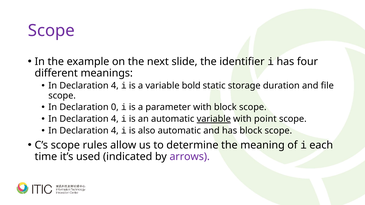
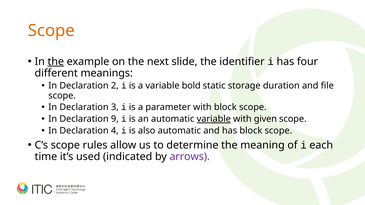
Scope at (51, 31) colour: purple -> orange
the at (56, 62) underline: none -> present
4 at (115, 86): 4 -> 2
0: 0 -> 3
4 at (115, 119): 4 -> 9
point: point -> given
